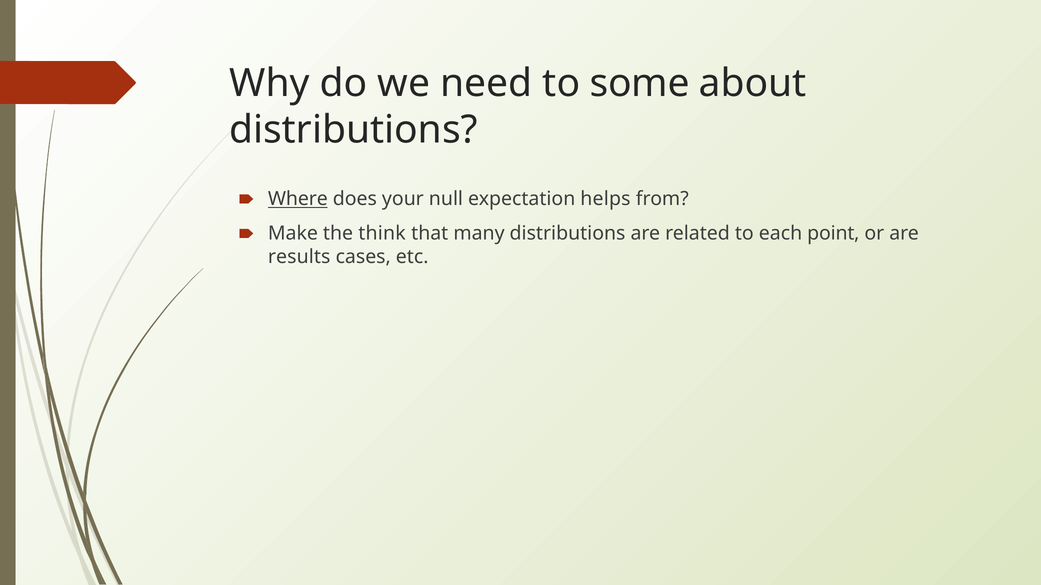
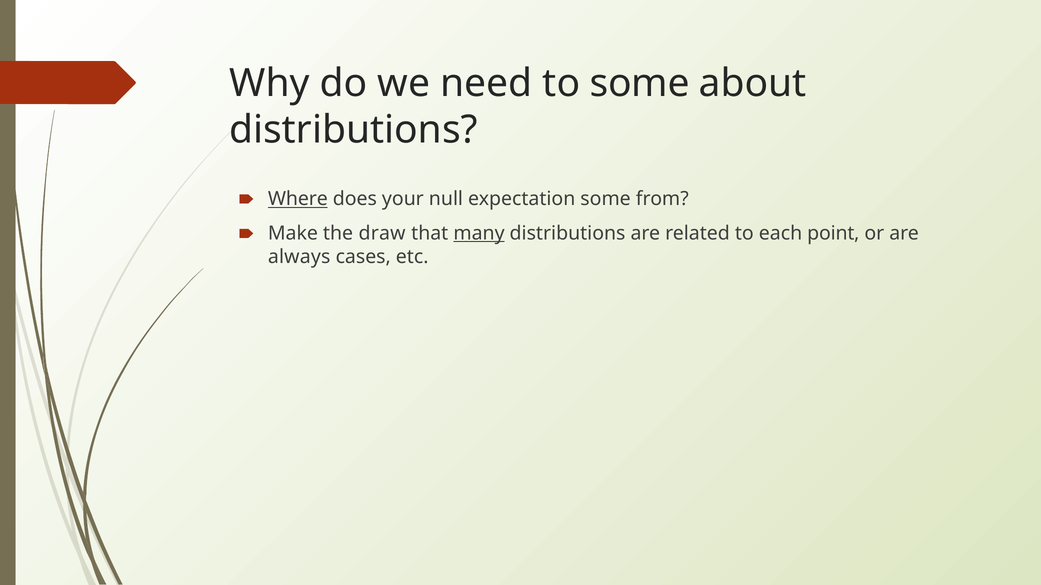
expectation helps: helps -> some
think: think -> draw
many underline: none -> present
results: results -> always
